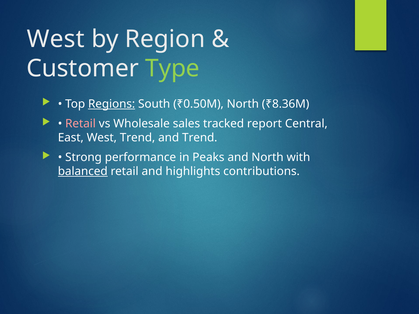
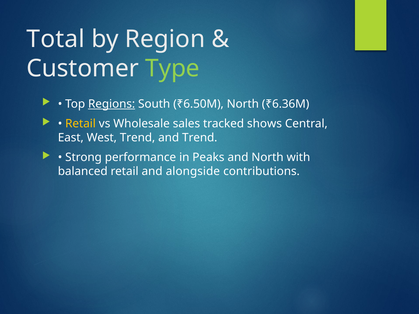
West at (56, 39): West -> Total
₹0.50M: ₹0.50M -> ₹6.50M
₹8.36M: ₹8.36M -> ₹6.36M
Retail at (81, 124) colour: pink -> yellow
report: report -> shows
balanced underline: present -> none
highlights: highlights -> alongside
